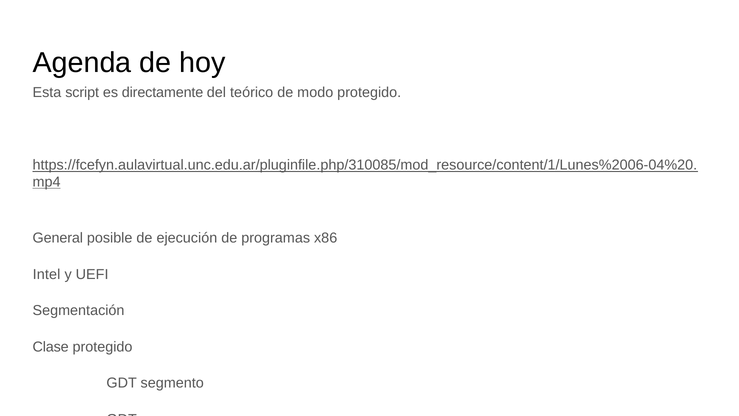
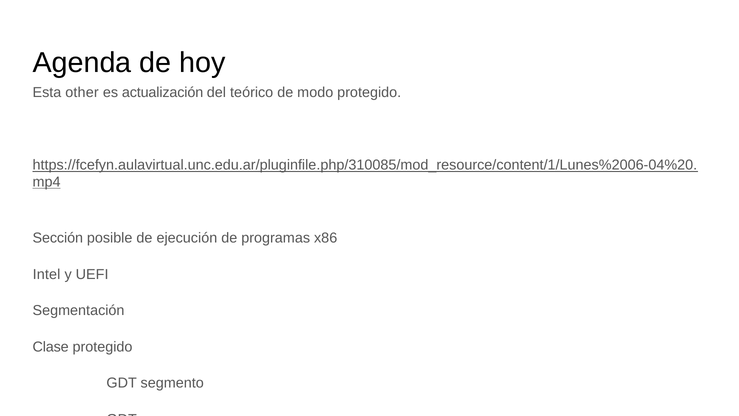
script: script -> other
directamente: directamente -> actualización
General: General -> Sección
